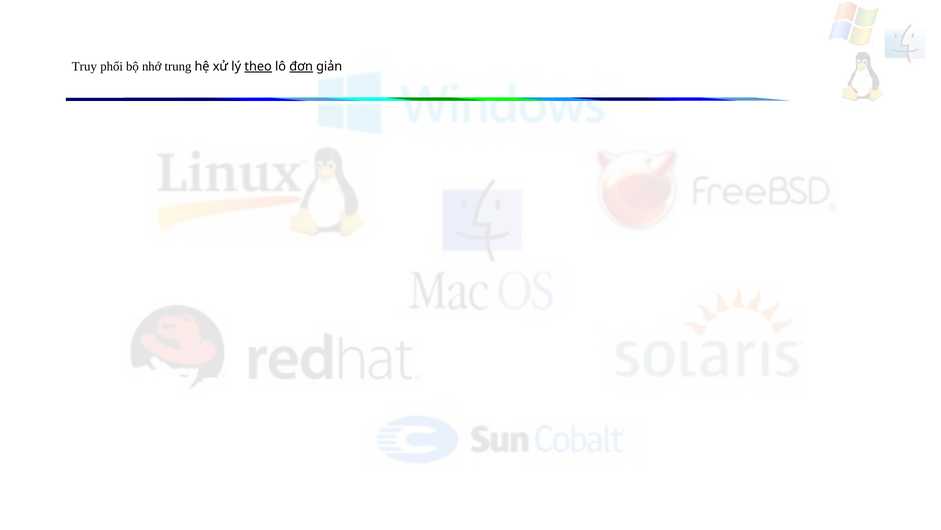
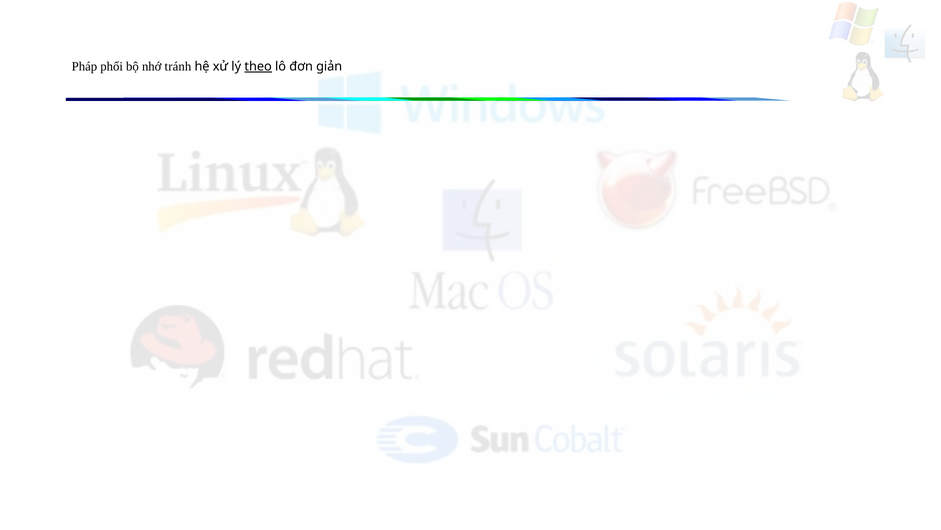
Truy: Truy -> Pháp
trung: trung -> tránh
đơn underline: present -> none
